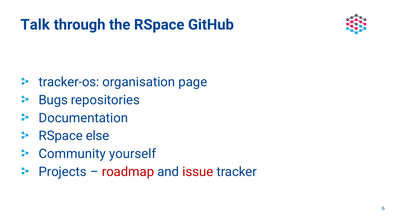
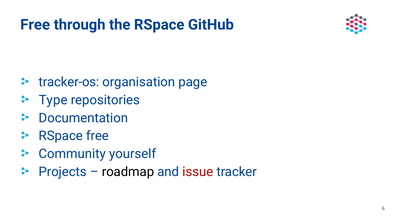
Talk at (35, 25): Talk -> Free
Bugs: Bugs -> Type
RSpace else: else -> free
roadmap colour: red -> black
